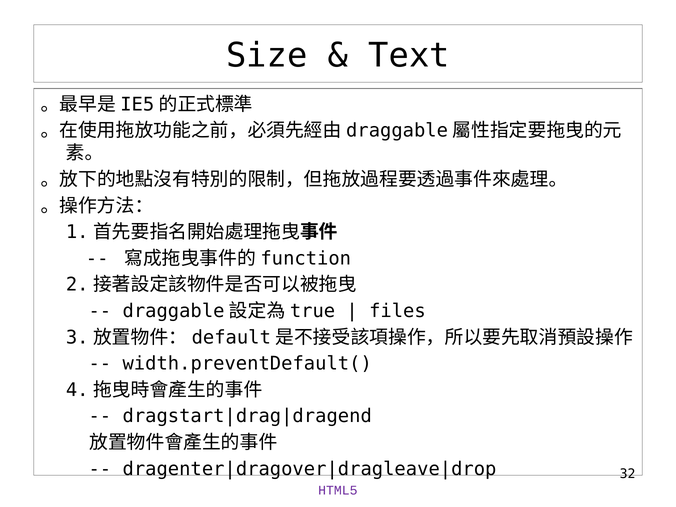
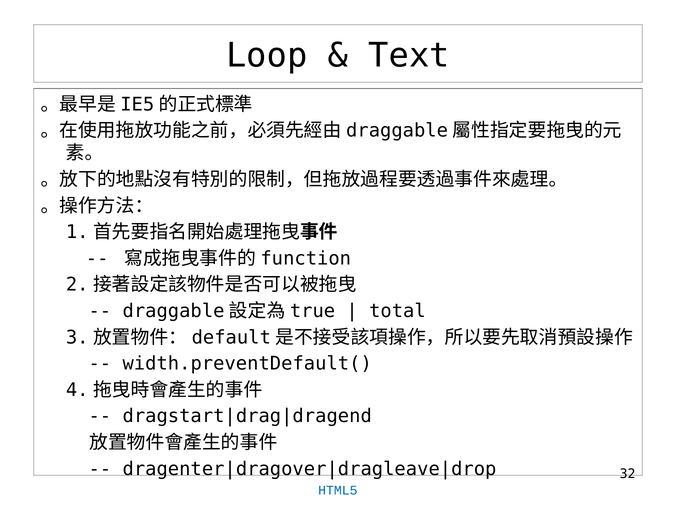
Size: Size -> Loop
files: files -> total
HTML5 colour: purple -> blue
